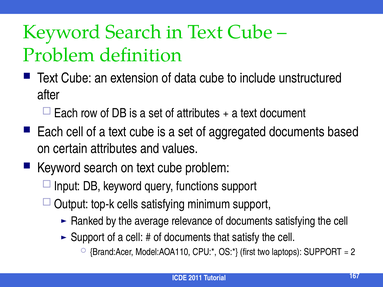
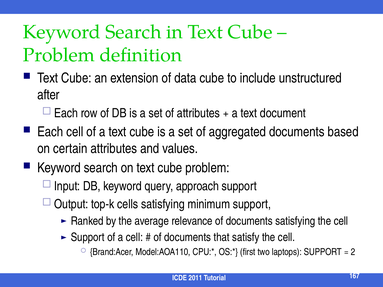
functions: functions -> approach
